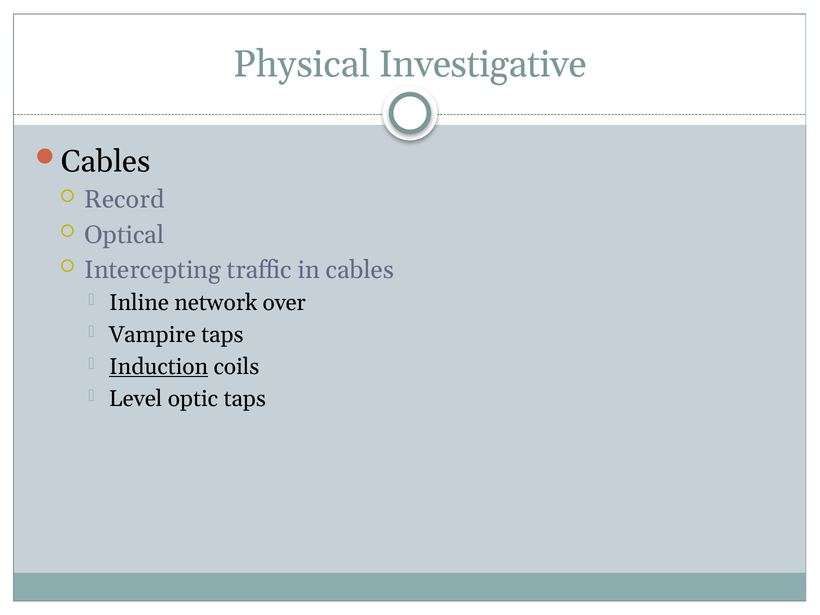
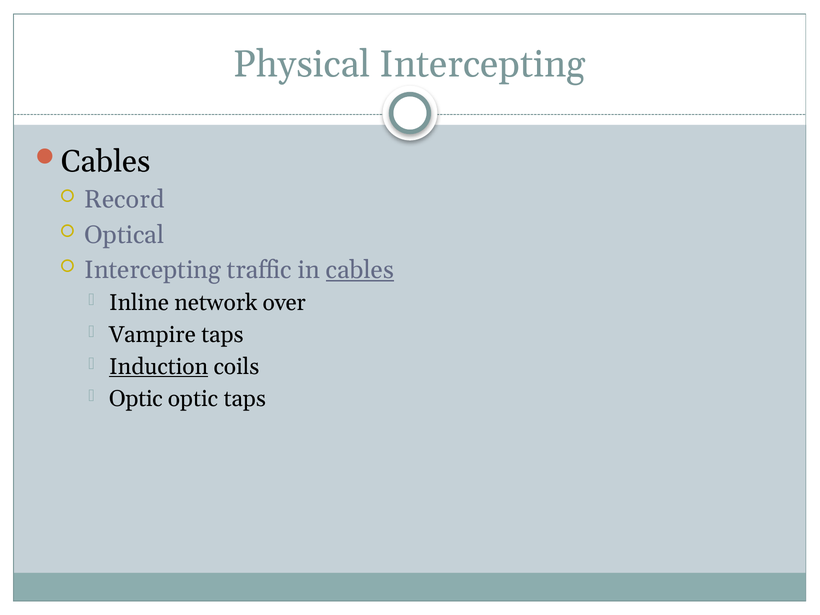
Physical Investigative: Investigative -> Intercepting
cables at (360, 270) underline: none -> present
Level at (136, 399): Level -> Optic
